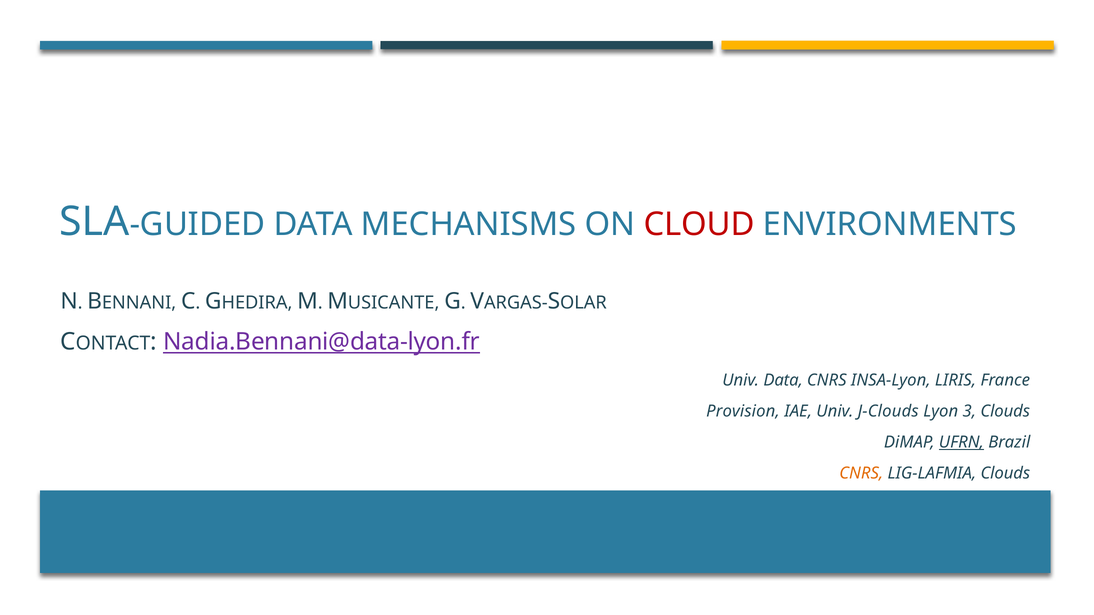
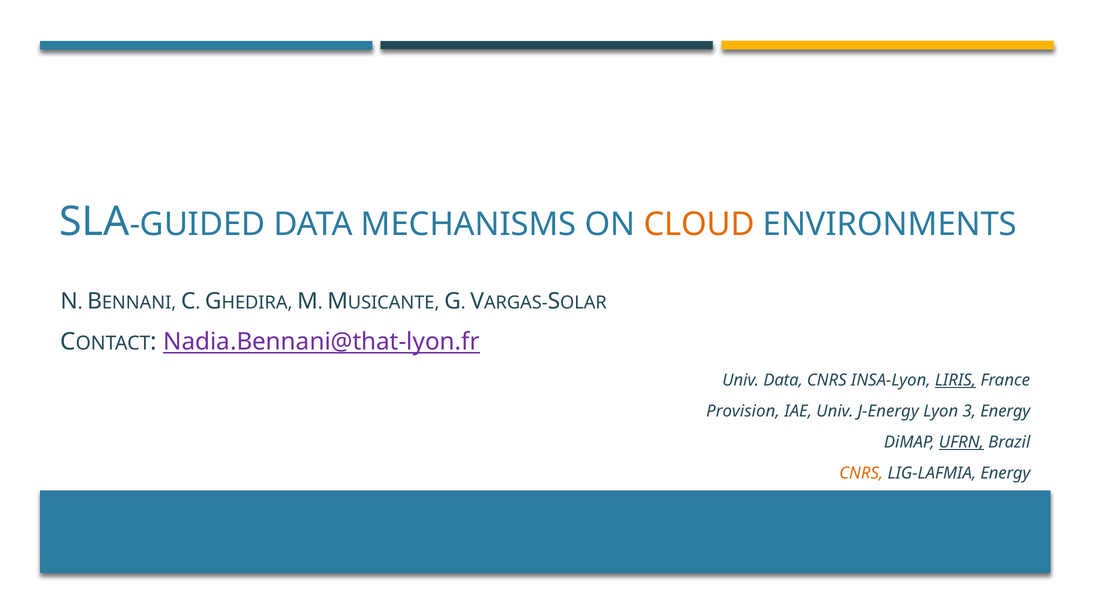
CLOUD colour: red -> orange
Nadia.Bennani@data-lyon.fr: Nadia.Bennani@data-lyon.fr -> Nadia.Bennani@that-lyon.fr
LIRIS underline: none -> present
J-Clouds: J-Clouds -> J-Energy
3 Clouds: Clouds -> Energy
LIG-LAFMIA Clouds: Clouds -> Energy
